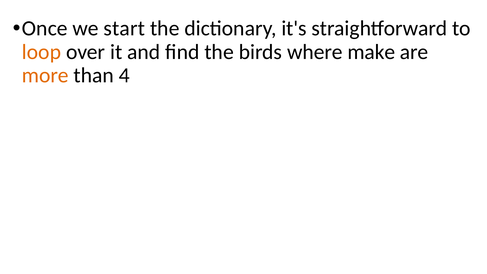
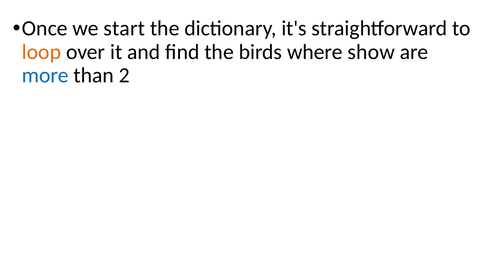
make: make -> show
more colour: orange -> blue
4: 4 -> 2
